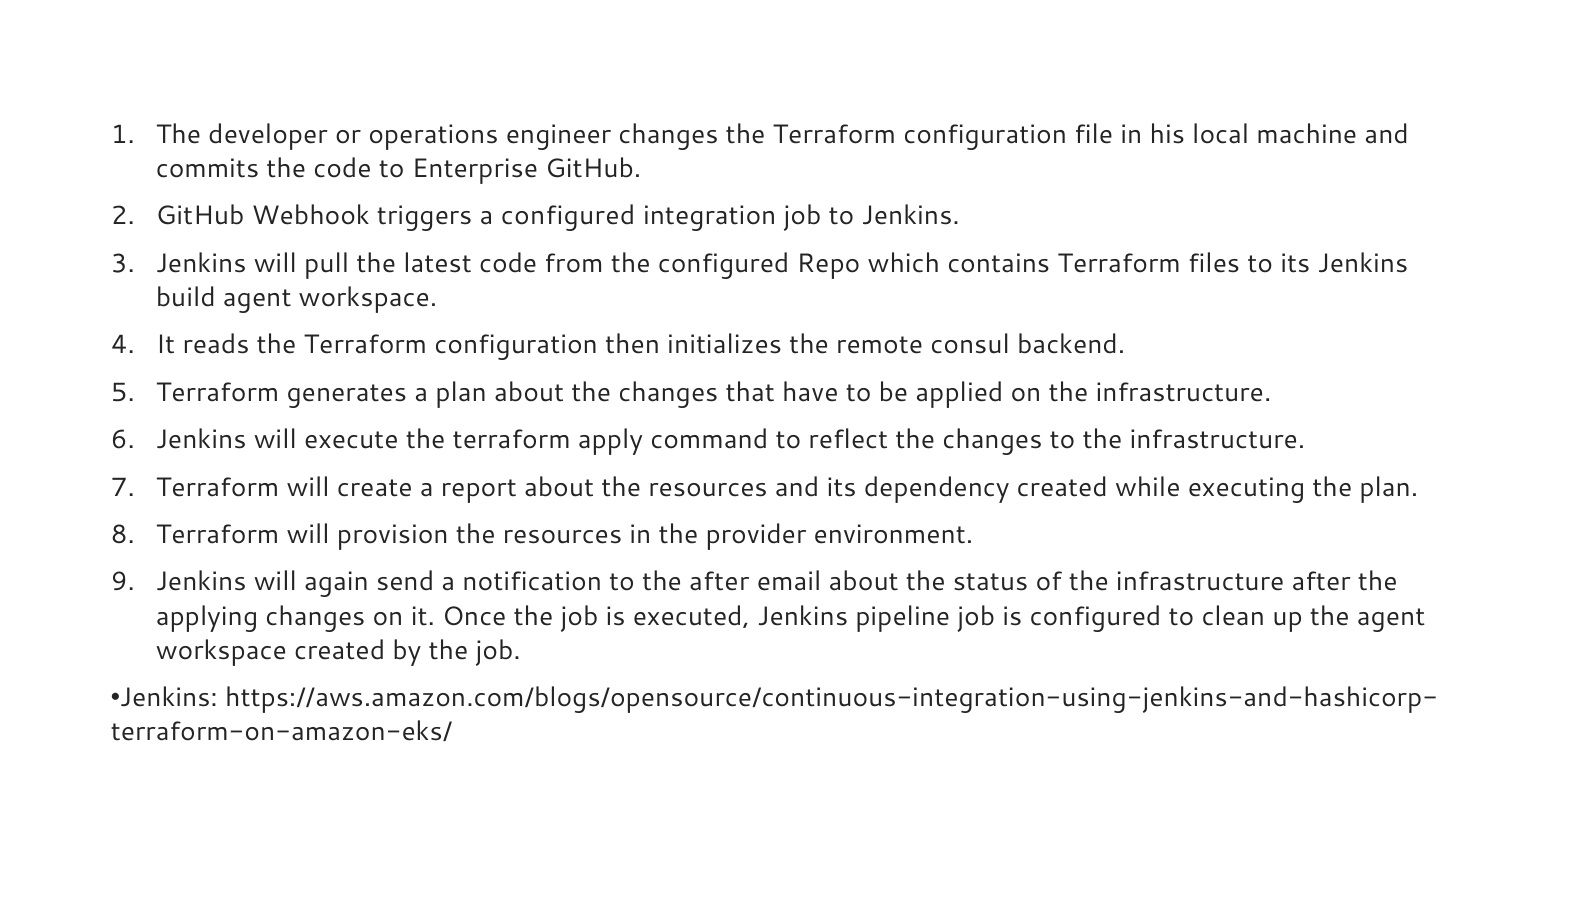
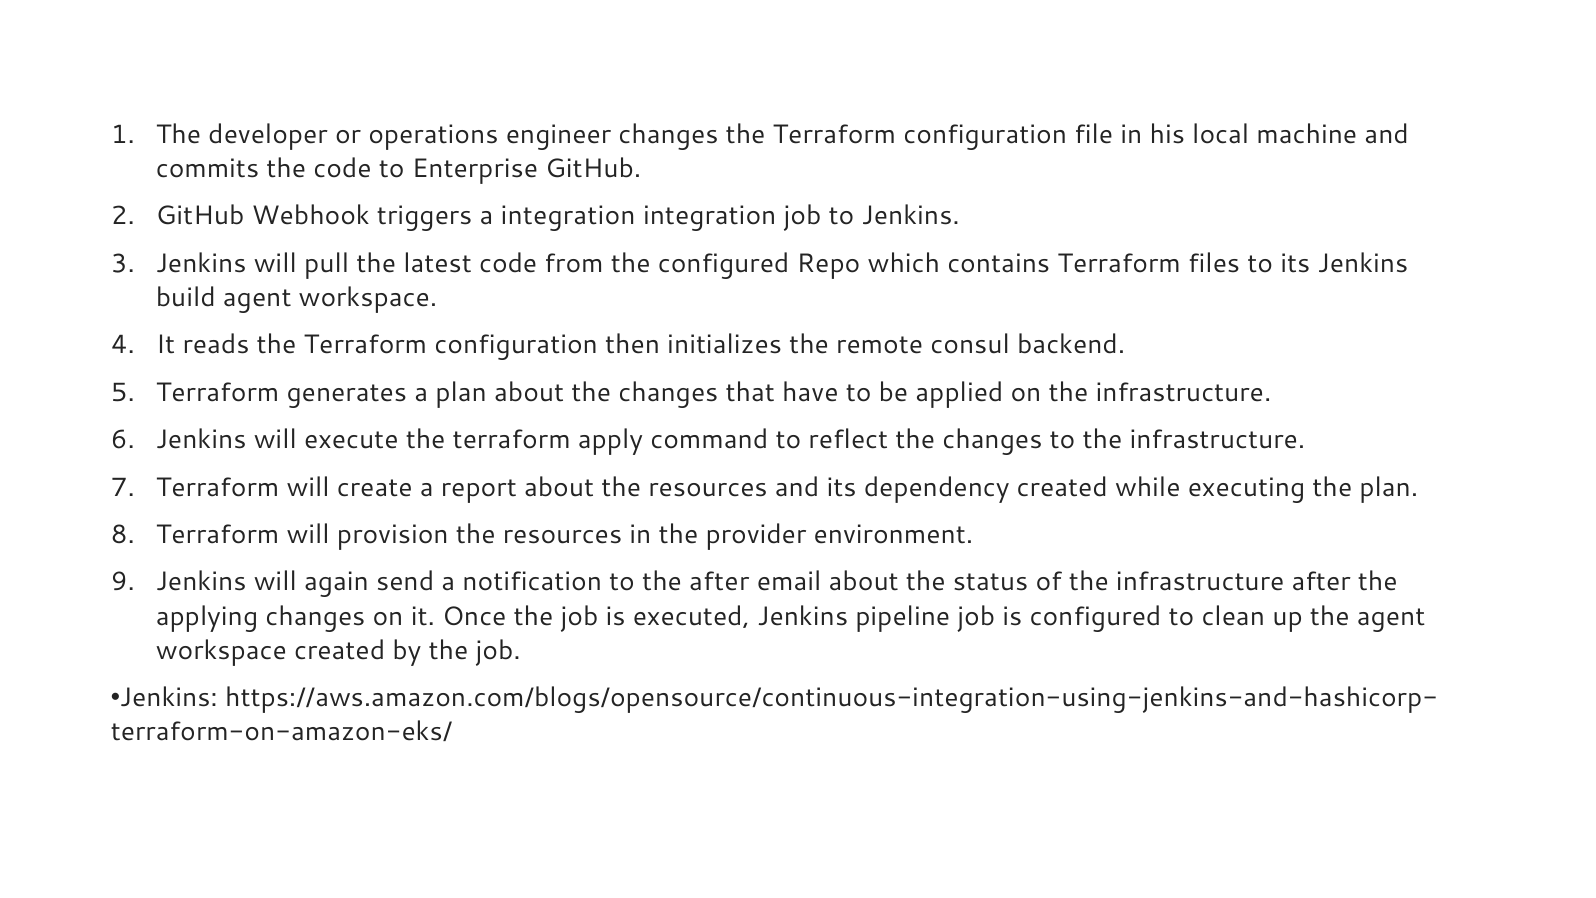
a configured: configured -> integration
